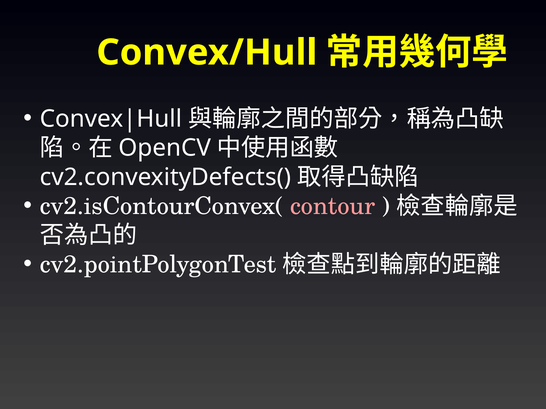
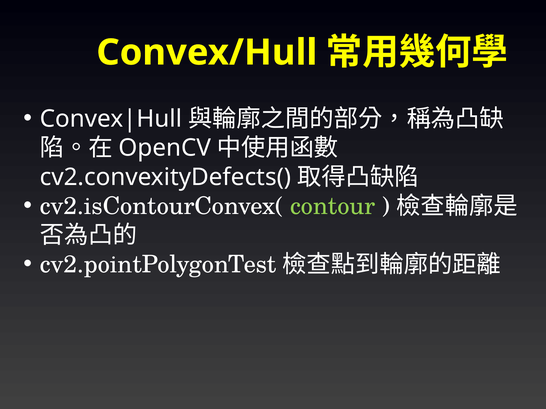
contour colour: pink -> light green
